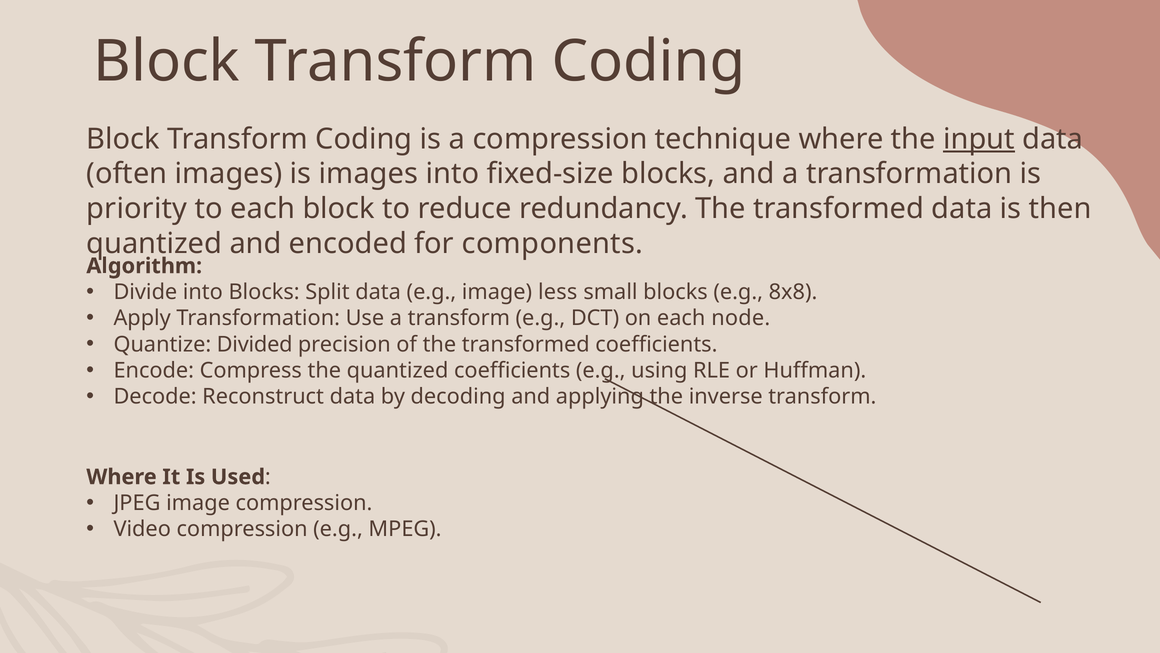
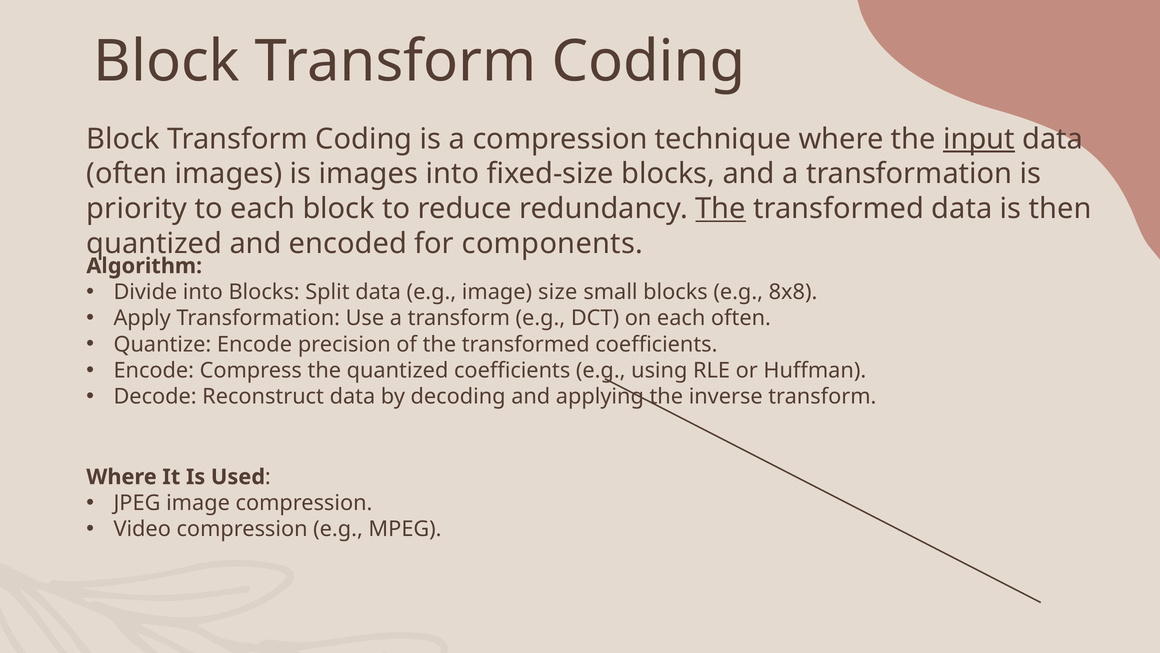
The at (721, 209) underline: none -> present
less: less -> size
each node: node -> often
Quantize Divided: Divided -> Encode
